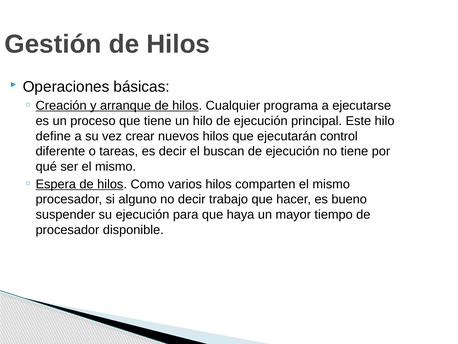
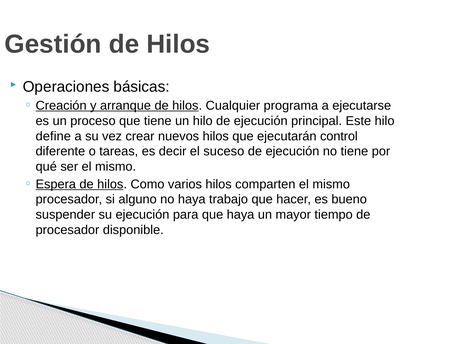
buscan: buscan -> suceso
no decir: decir -> haya
